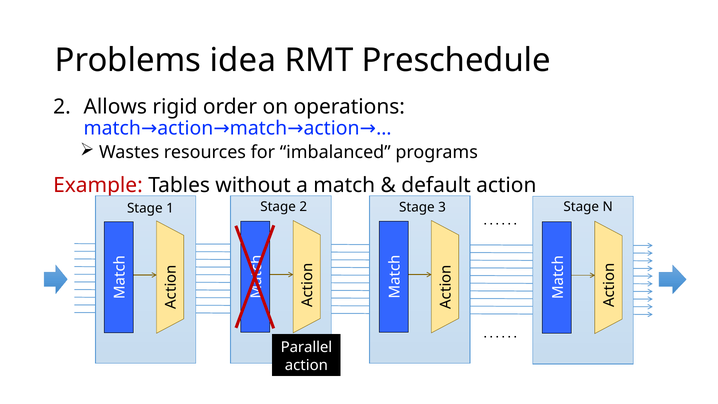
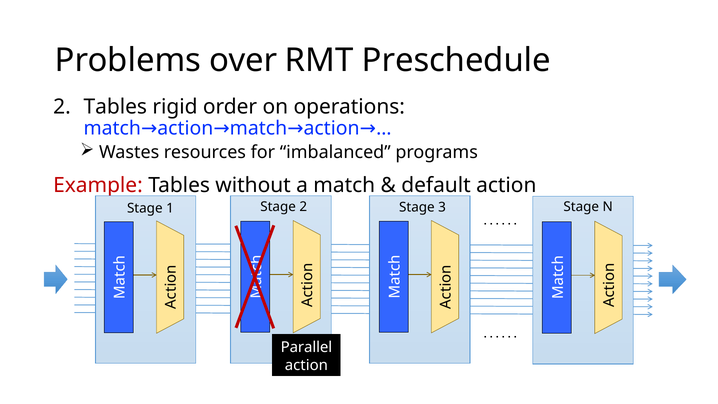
idea: idea -> over
2 Allows: Allows -> Tables
